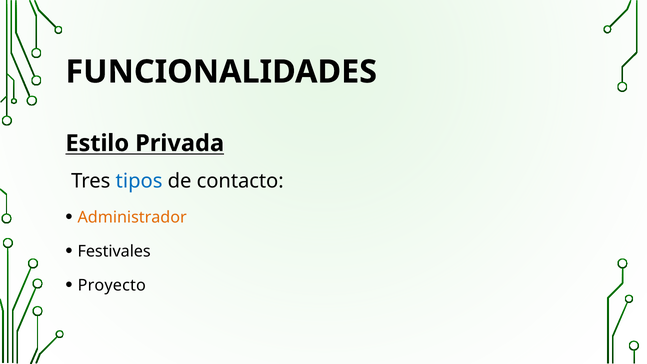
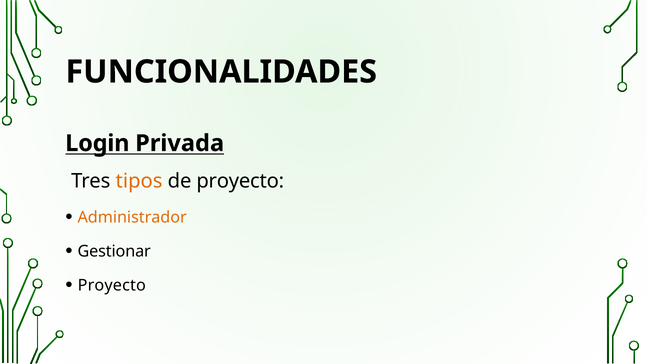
Estilo: Estilo -> Login
tipos colour: blue -> orange
de contacto: contacto -> proyecto
Festivales: Festivales -> Gestionar
